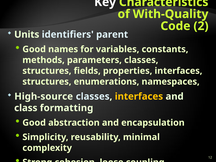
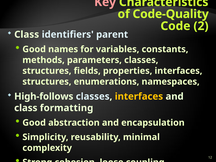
Key colour: white -> pink
With-Quality: With-Quality -> Code-Quality
Units at (27, 34): Units -> Class
High-source: High-source -> High-follows
